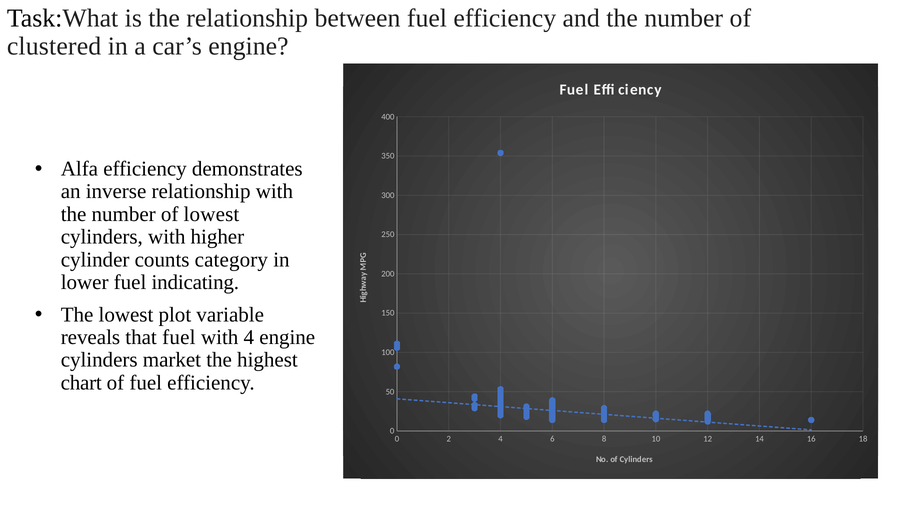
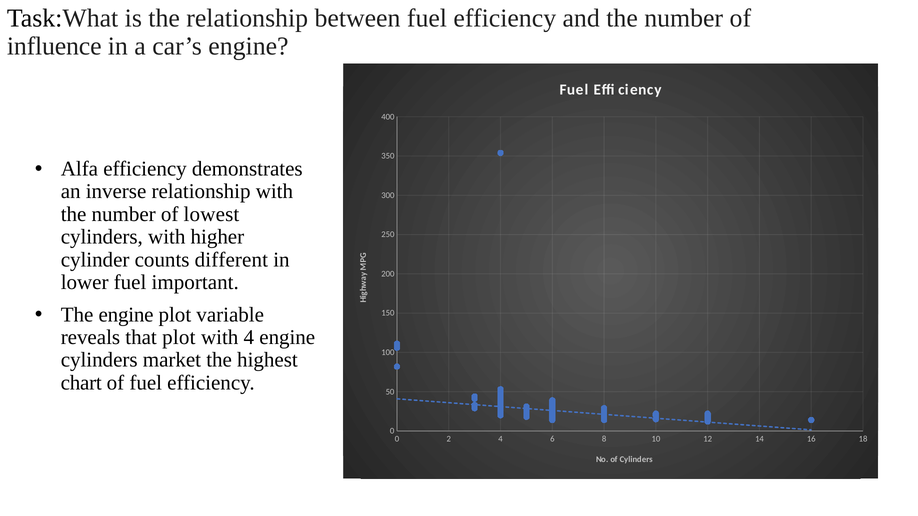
clustered: clustered -> influence
category: category -> different
indicating: indicating -> important
The lowest: lowest -> engine
that fuel: fuel -> plot
